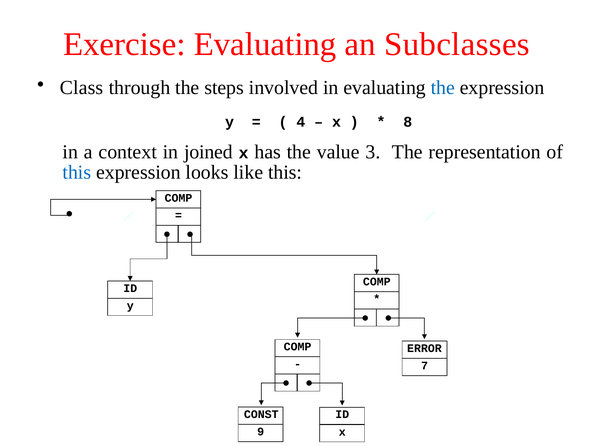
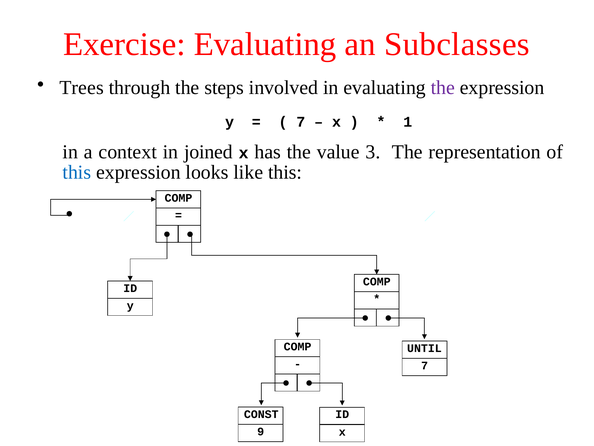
Class: Class -> Trees
the at (443, 88) colour: blue -> purple
4 at (301, 122): 4 -> 7
8: 8 -> 1
ERROR: ERROR -> UNTIL
